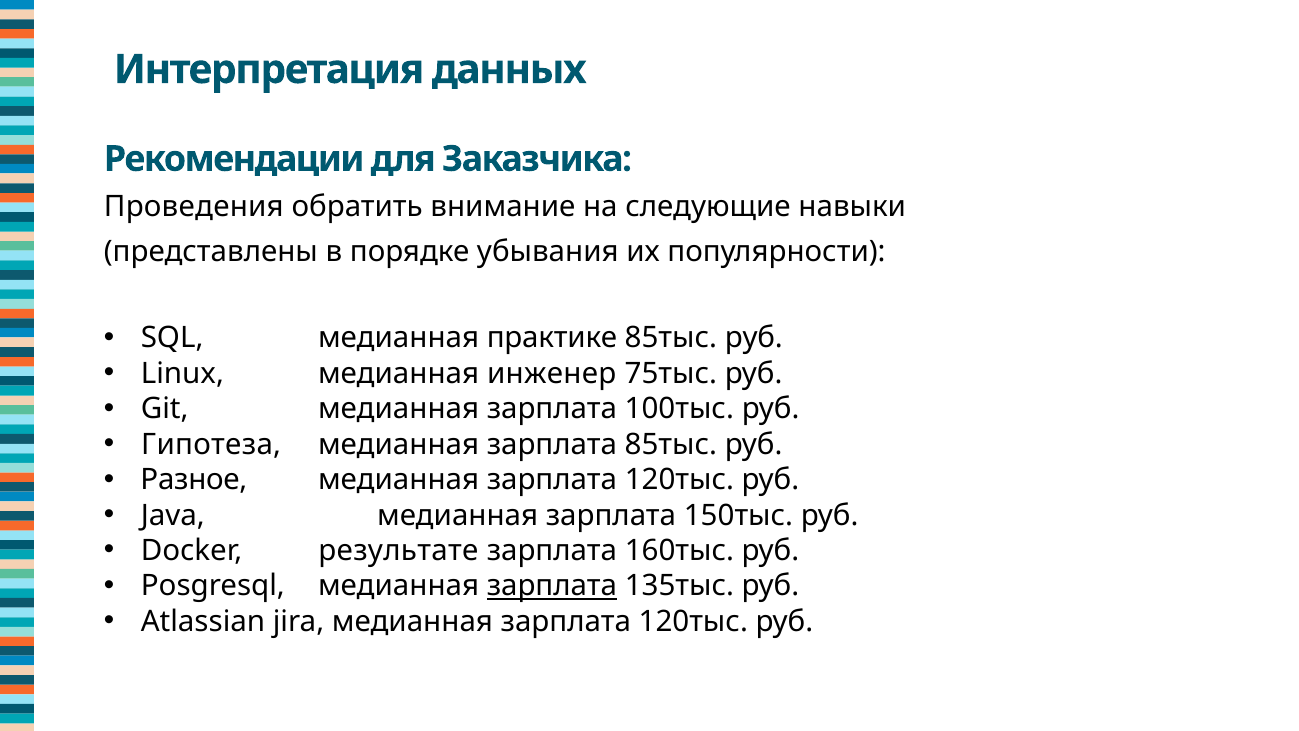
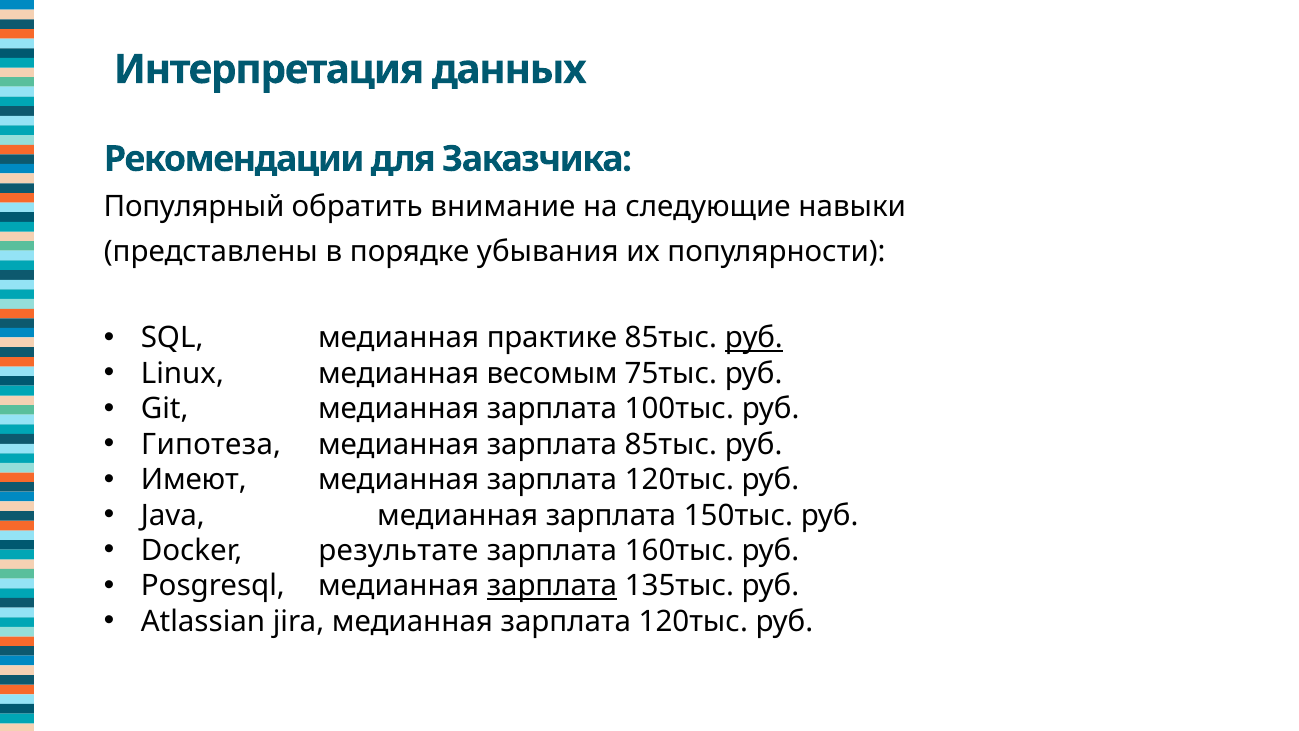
Проведения: Проведения -> Популярный
руб at (754, 338) underline: none -> present
инженер: инженер -> весомым
Разное: Разное -> Имеют
